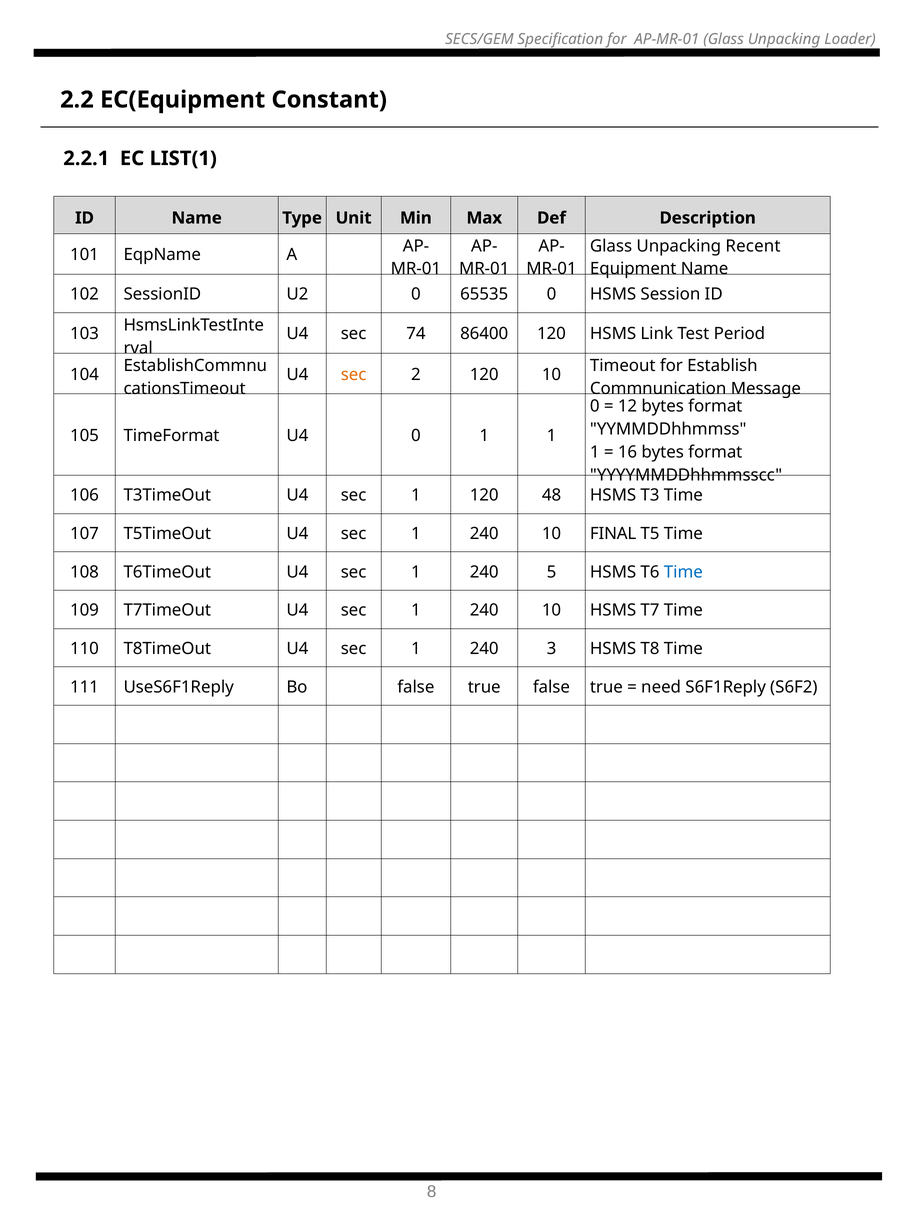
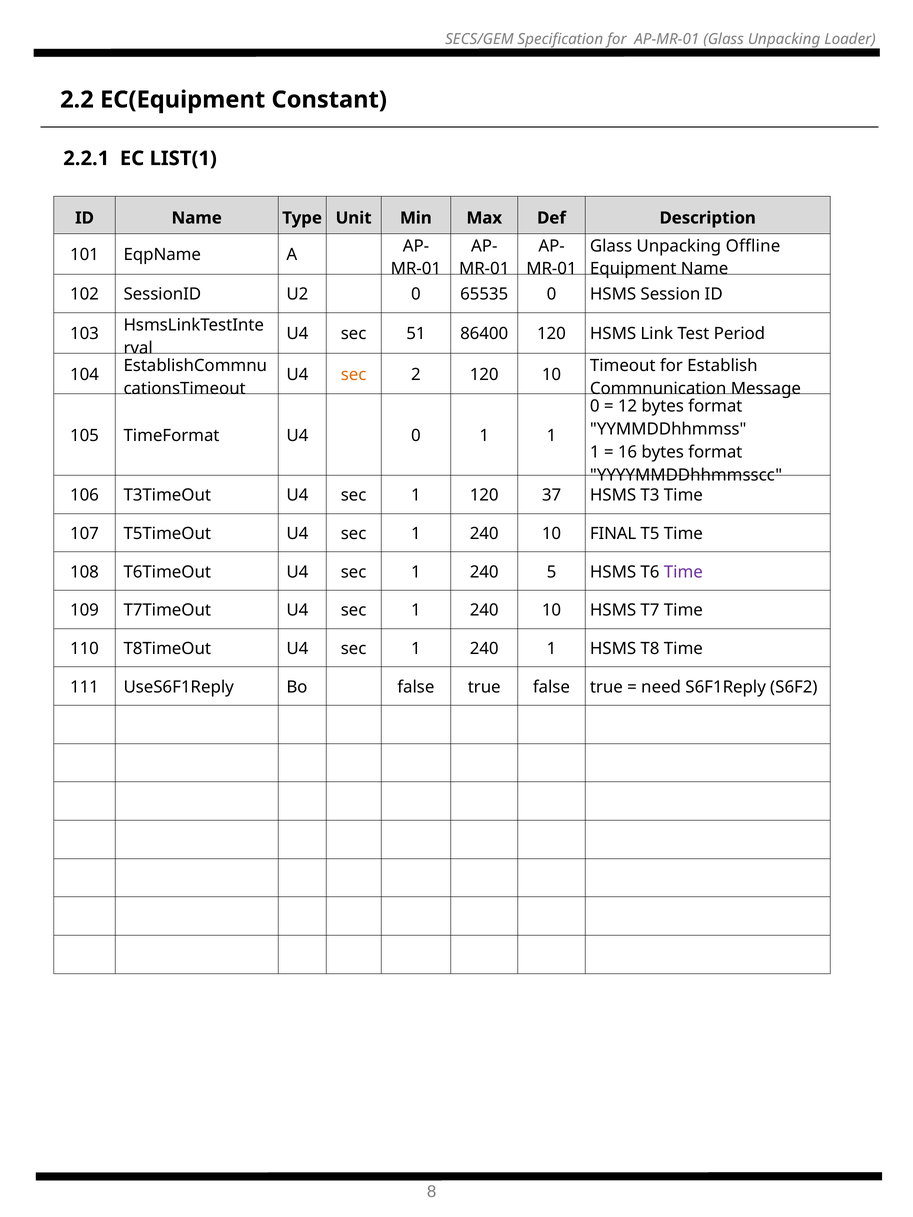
Recent: Recent -> Offline
74: 74 -> 51
48: 48 -> 37
Time at (683, 572) colour: blue -> purple
240 3: 3 -> 1
